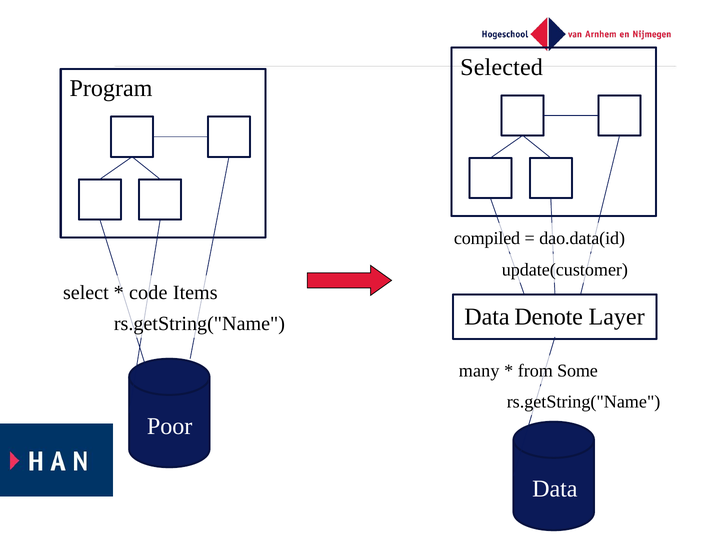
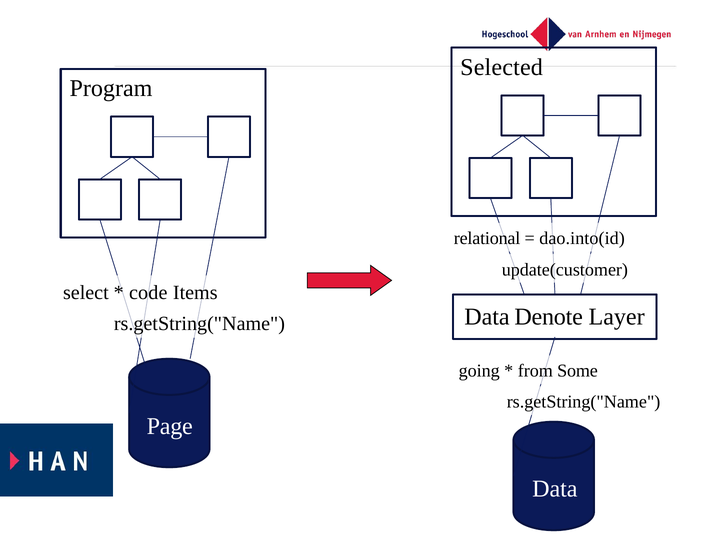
compiled: compiled -> relational
dao.data(id: dao.data(id -> dao.into(id
many: many -> going
Poor: Poor -> Page
